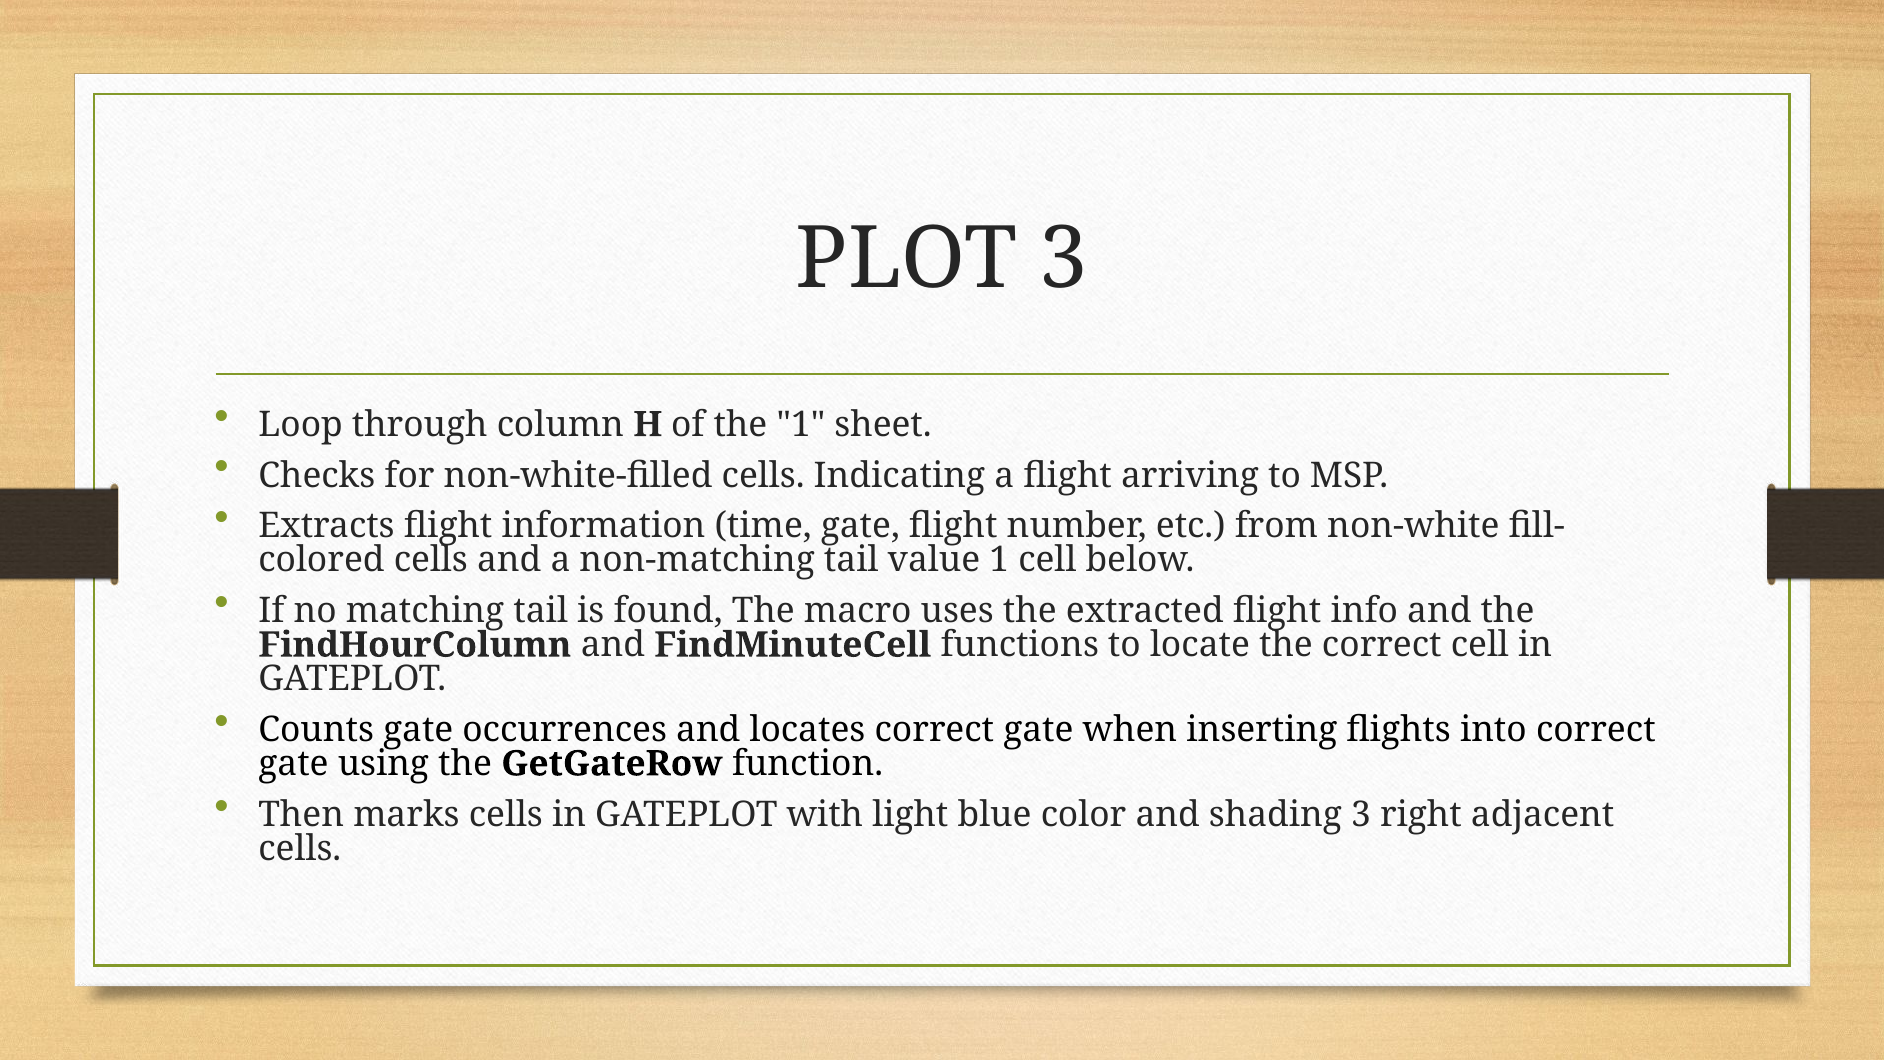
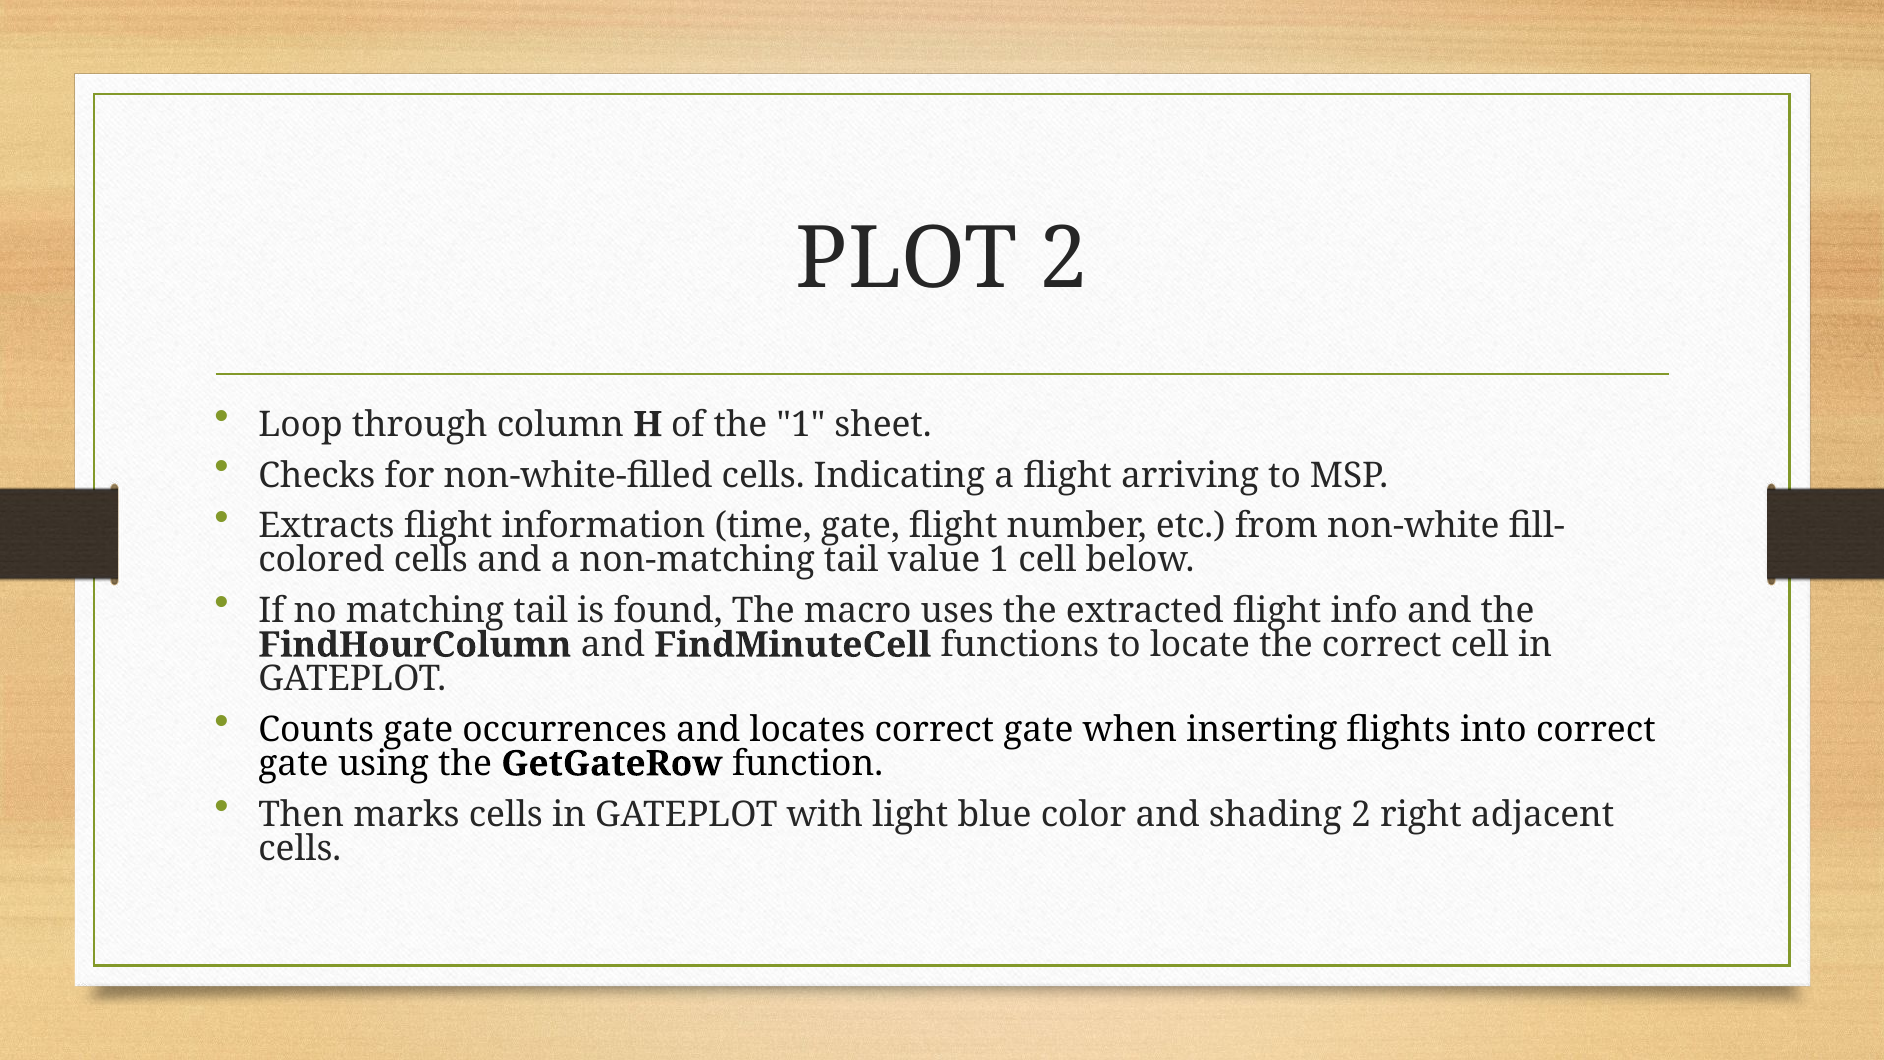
PLOT 3: 3 -> 2
shading 3: 3 -> 2
